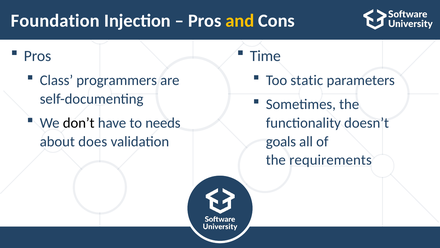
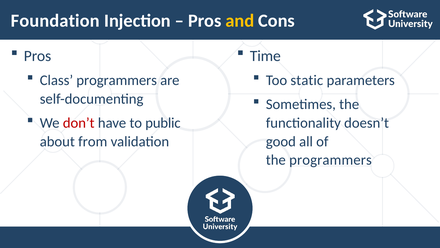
don’t colour: black -> red
needs: needs -> public
does: does -> from
goals: goals -> good
the requirements: requirements -> programmers
